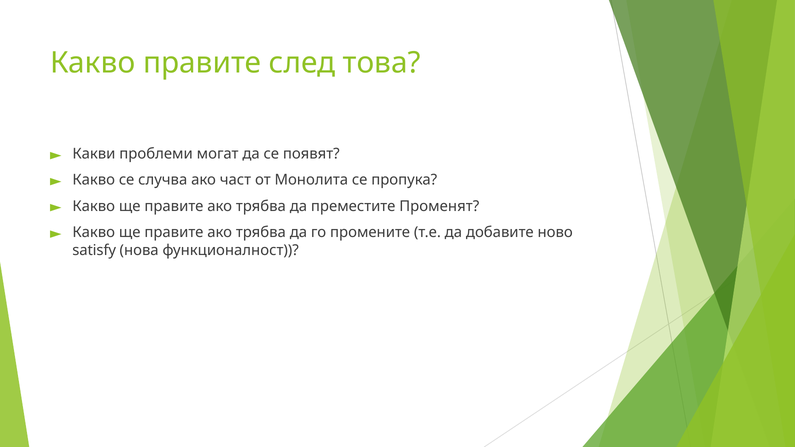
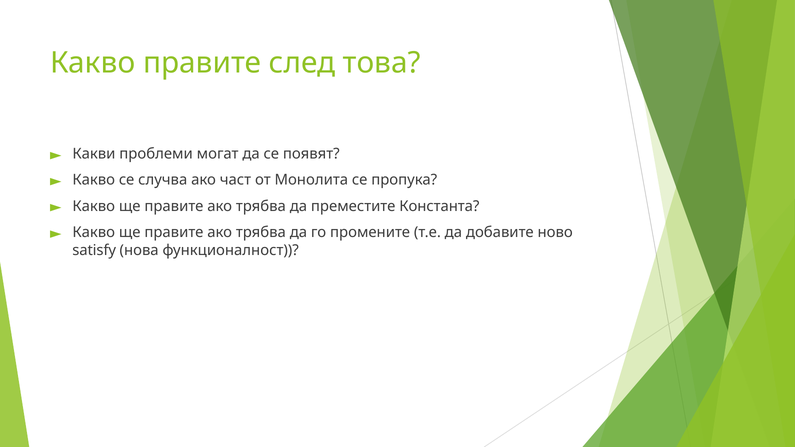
Променят: Променят -> Константа
